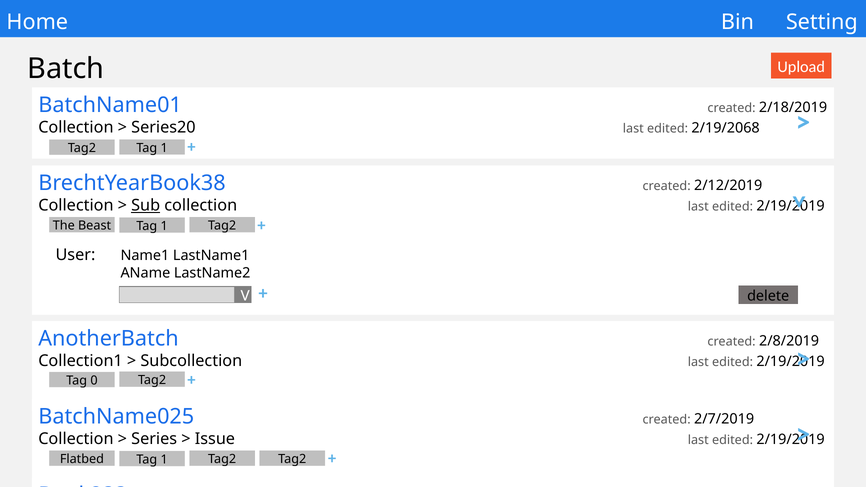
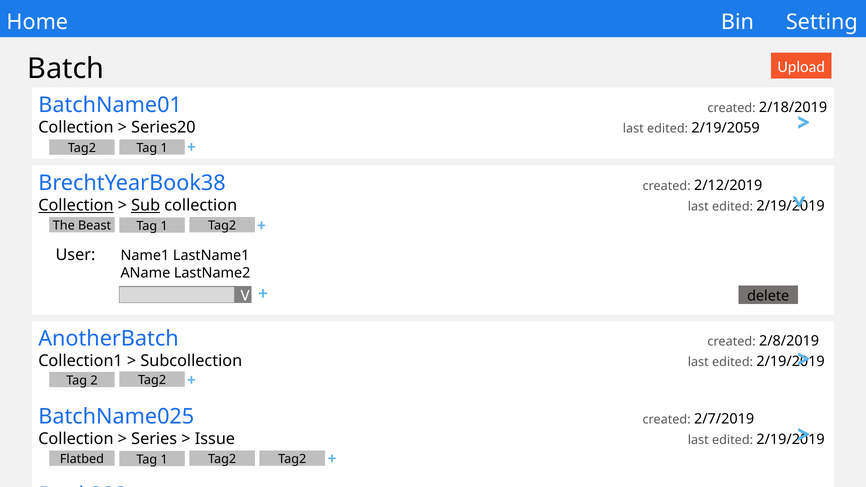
2/19/2068: 2/19/2068 -> 2/19/2059
Collection at (76, 206) underline: none -> present
0: 0 -> 2
